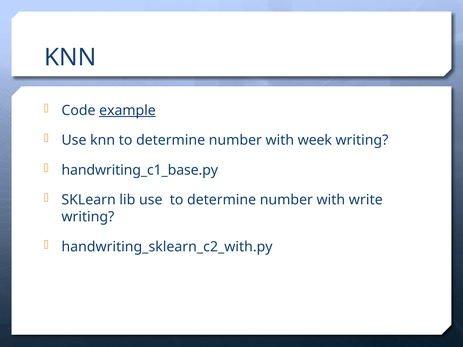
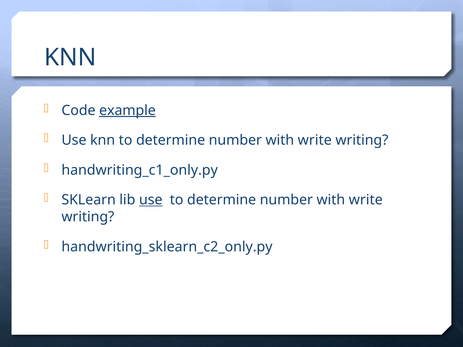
week at (315, 140): week -> write
handwriting_c1_base.py: handwriting_c1_base.py -> handwriting_c1_only.py
use at (151, 200) underline: none -> present
handwriting_sklearn_c2_with.py: handwriting_sklearn_c2_with.py -> handwriting_sklearn_c2_only.py
